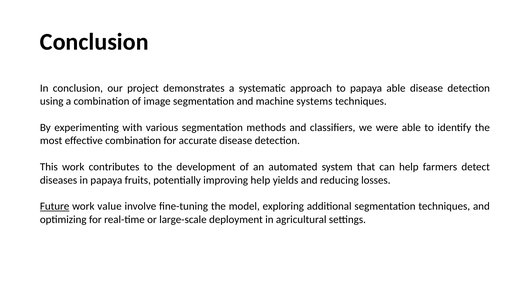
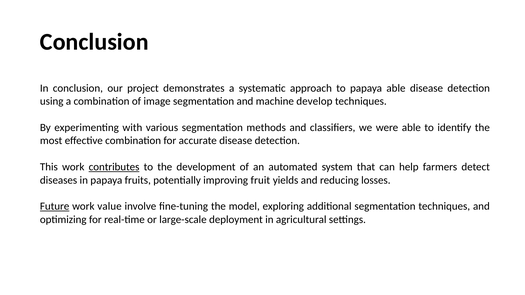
systems: systems -> develop
contributes underline: none -> present
improving help: help -> fruit
